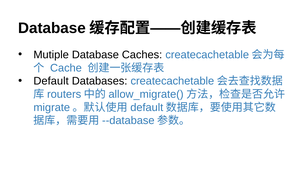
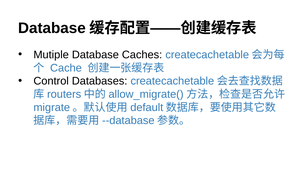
Default at (51, 81): Default -> Control
